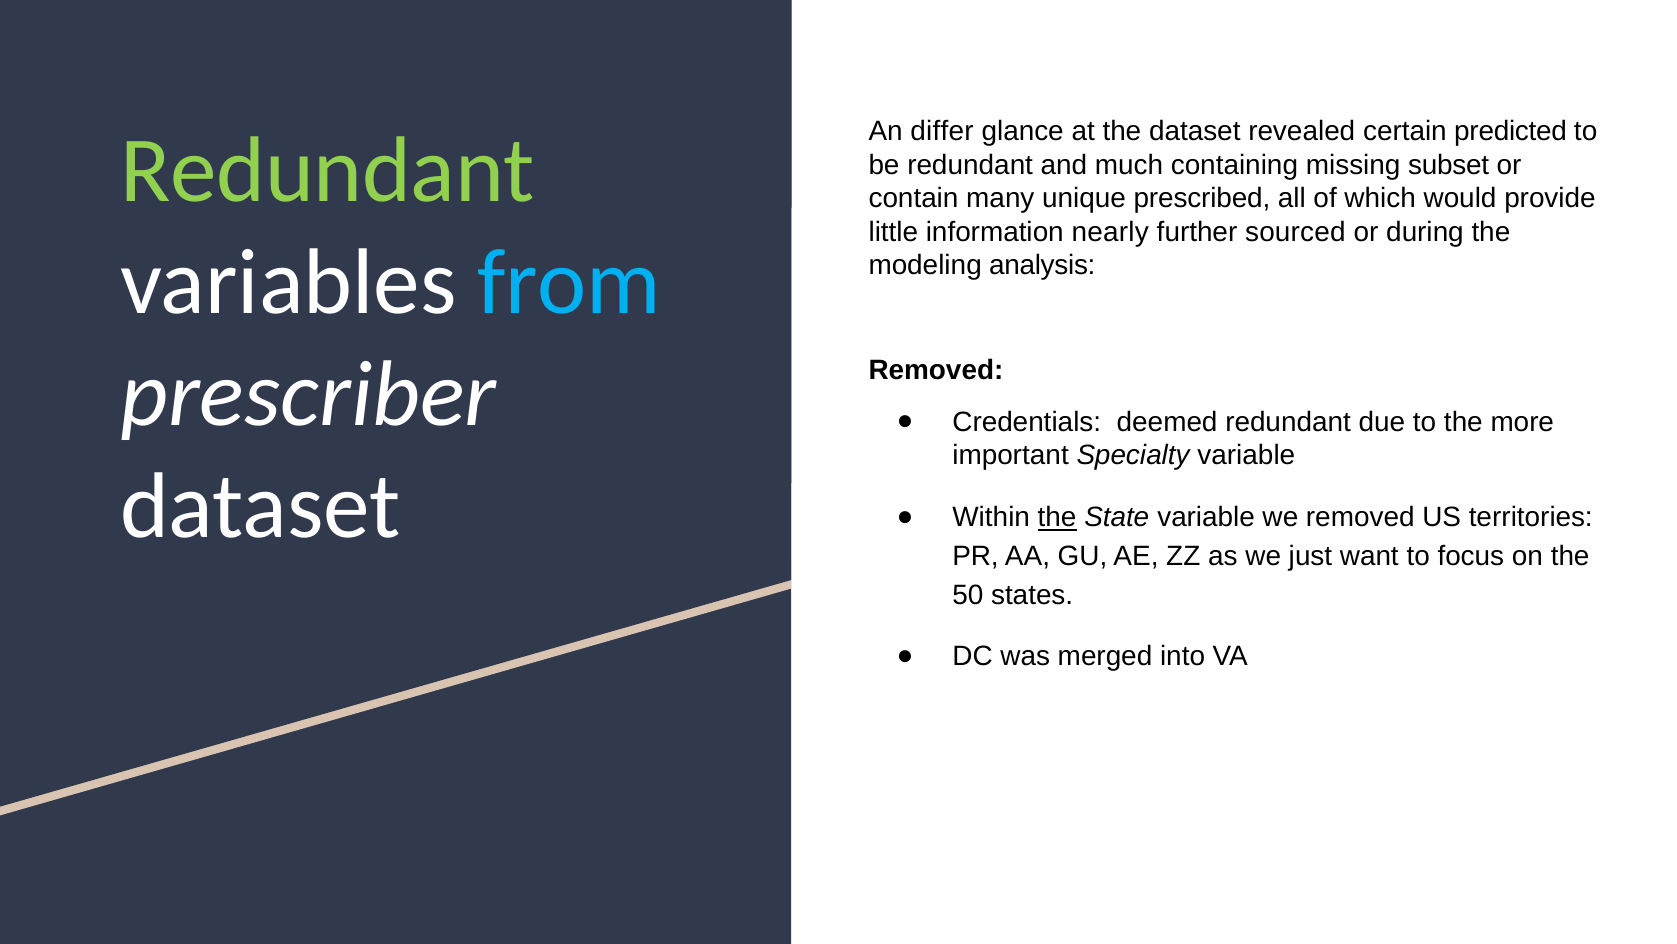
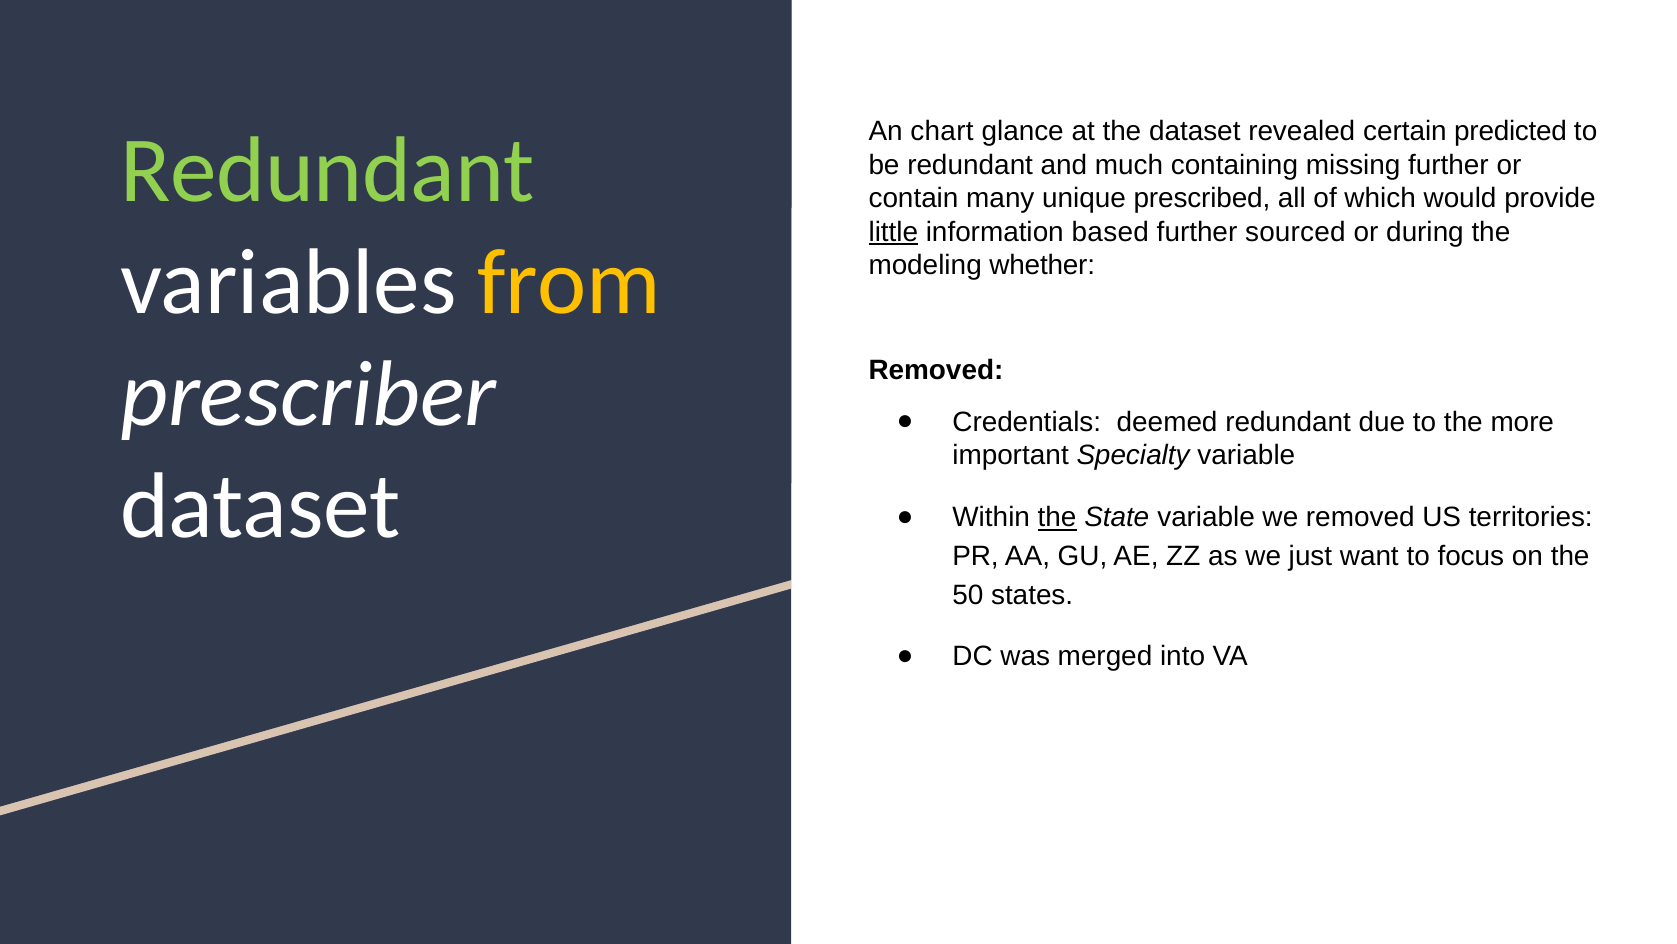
differ: differ -> chart
missing subset: subset -> further
little underline: none -> present
nearly: nearly -> based
from colour: light blue -> yellow
analysis: analysis -> whether
